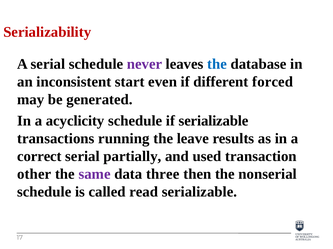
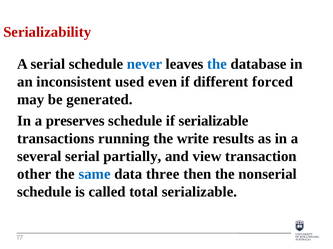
never colour: purple -> blue
start: start -> used
acyclicity: acyclicity -> preserves
leave: leave -> write
correct: correct -> several
used: used -> view
same colour: purple -> blue
read: read -> total
